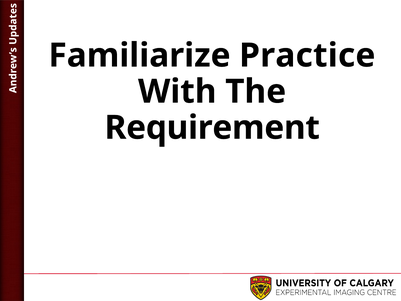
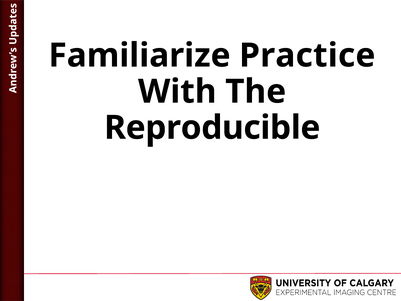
Requirement: Requirement -> Reproducible
